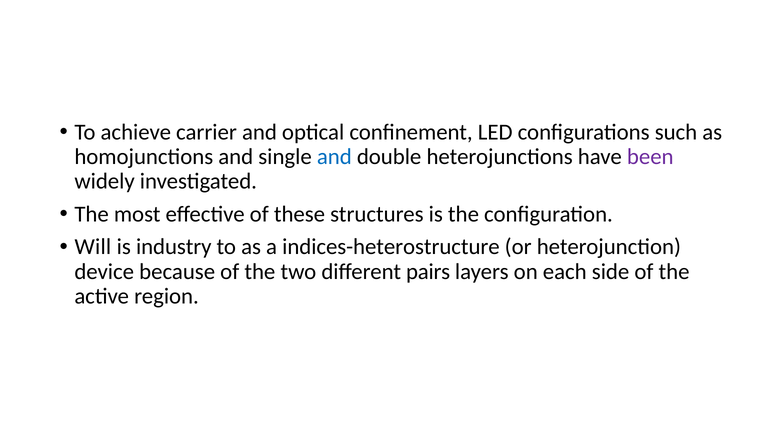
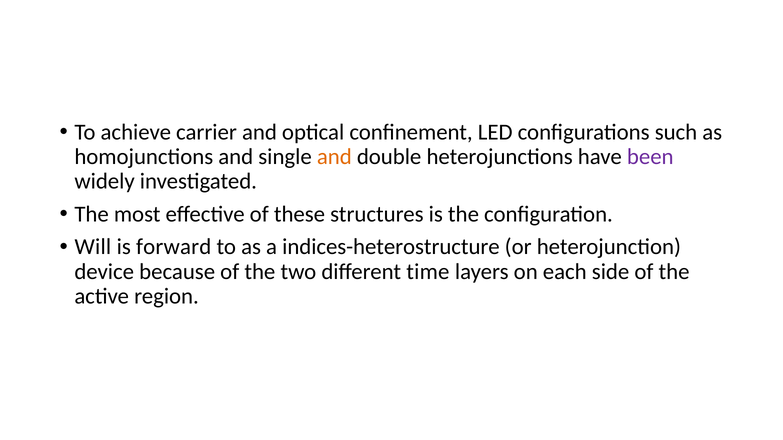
and at (334, 157) colour: blue -> orange
industry: industry -> forward
pairs: pairs -> time
